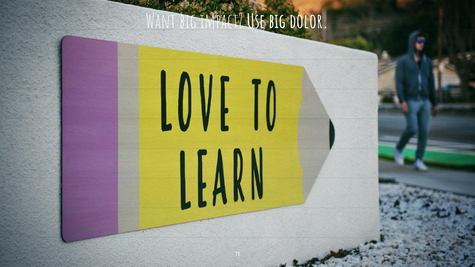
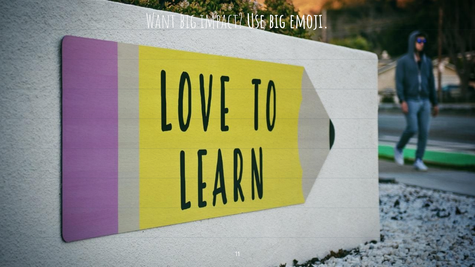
dolor: dolor -> emoji
